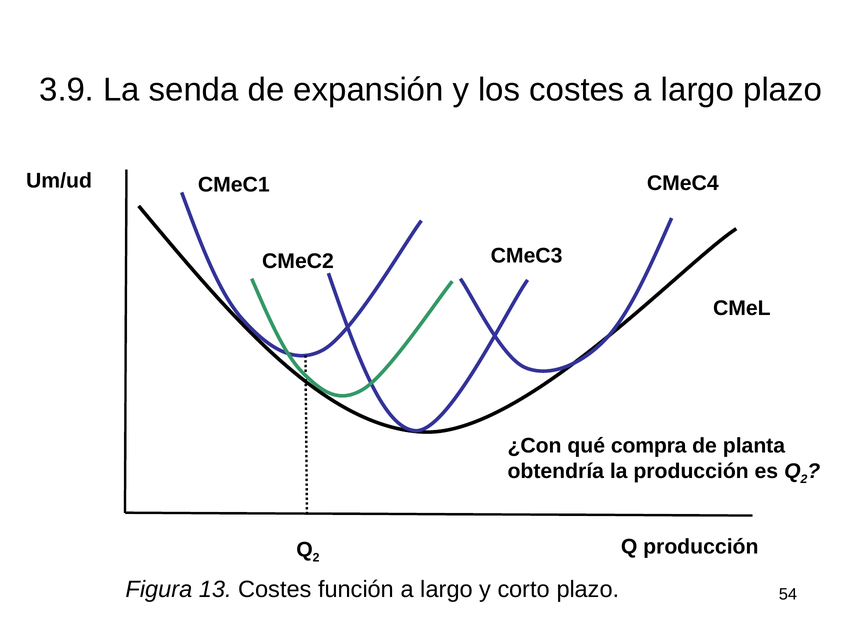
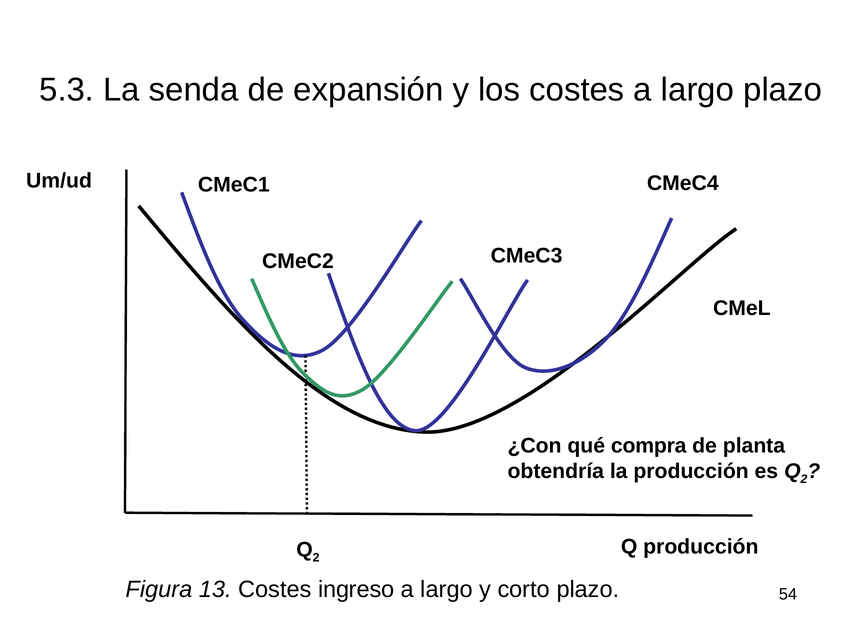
3.9: 3.9 -> 5.3
función: función -> ingreso
